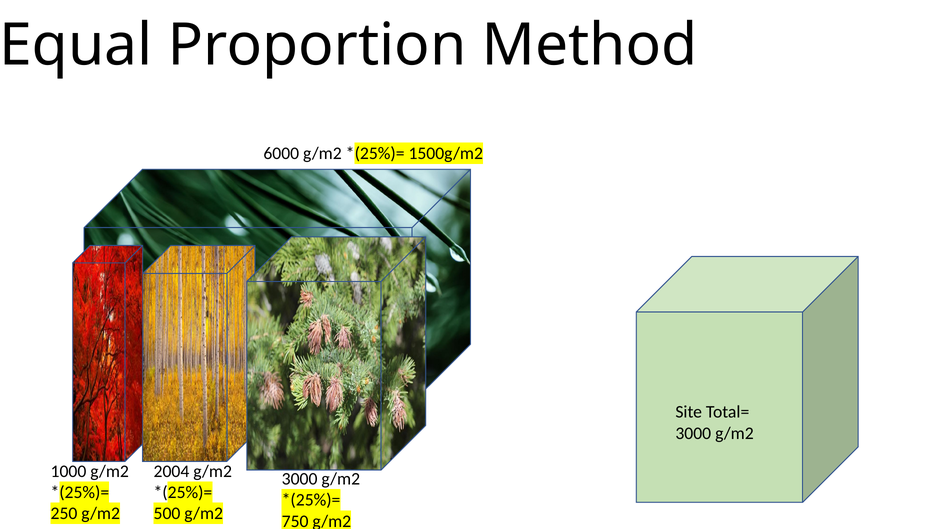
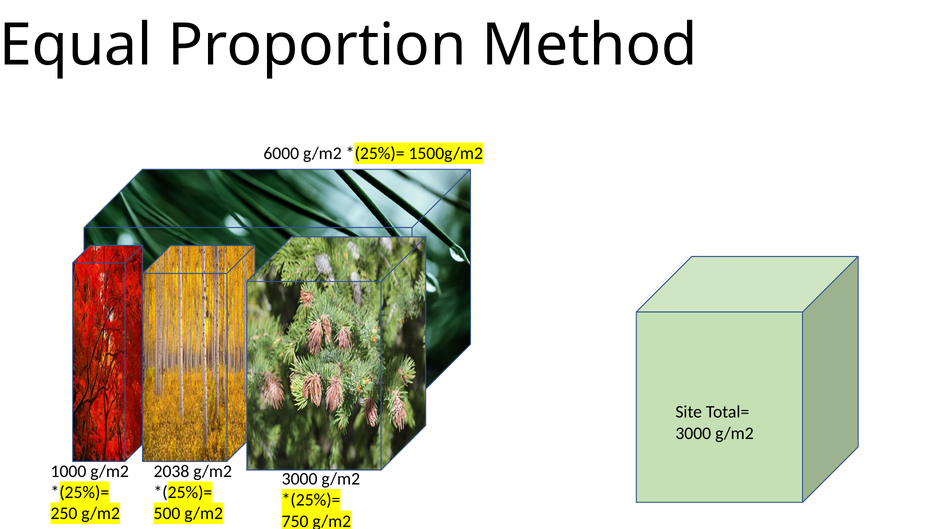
2004: 2004 -> 2038
